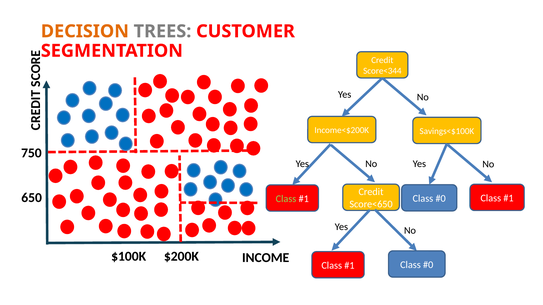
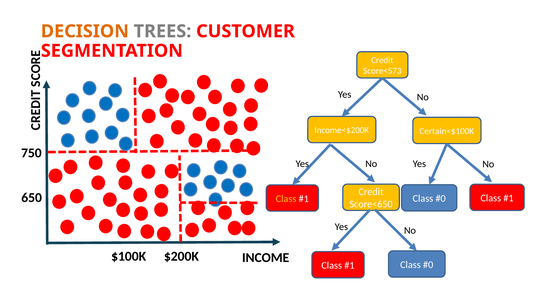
Score<344: Score<344 -> Score<573
Savings<$100K: Savings<$100K -> Certain<$100K
Class at (286, 199) colour: light green -> yellow
